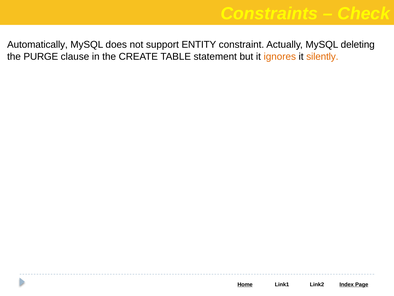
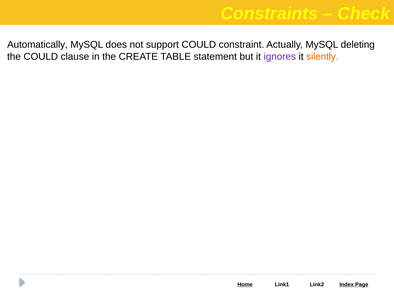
support ENTITY: ENTITY -> COULD
the PURGE: PURGE -> COULD
ignores colour: orange -> purple
